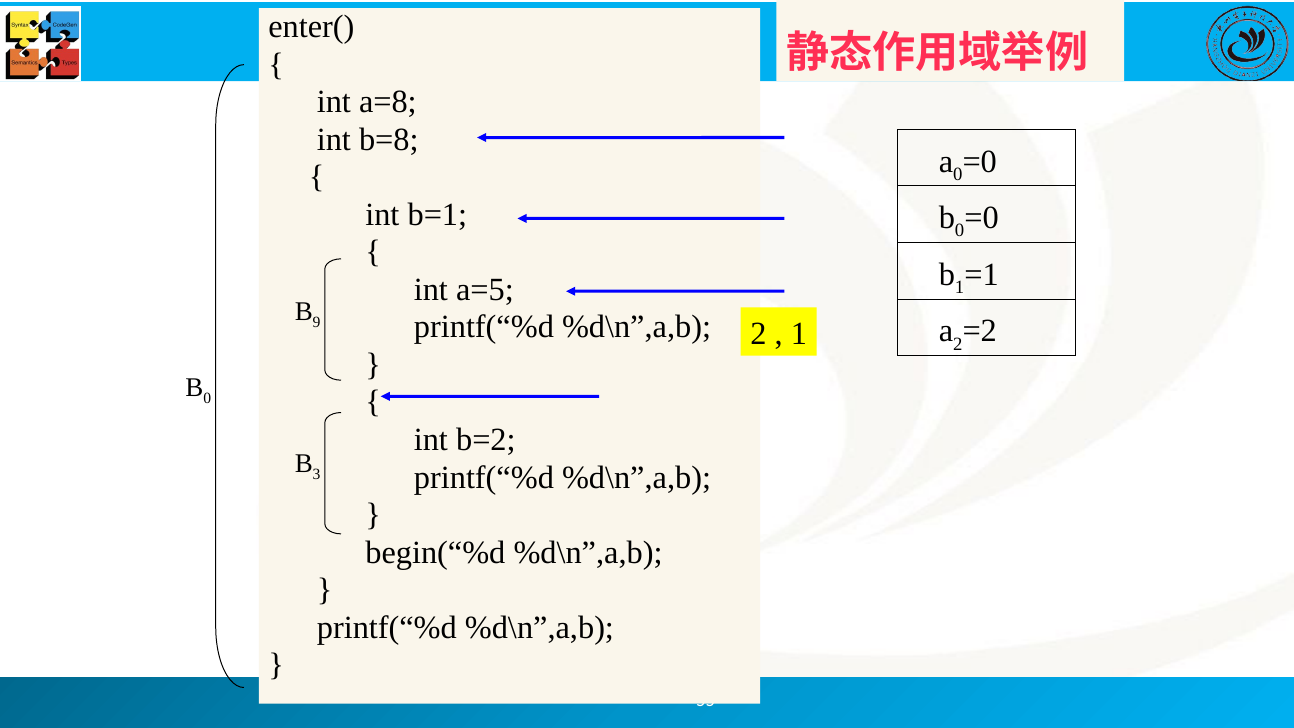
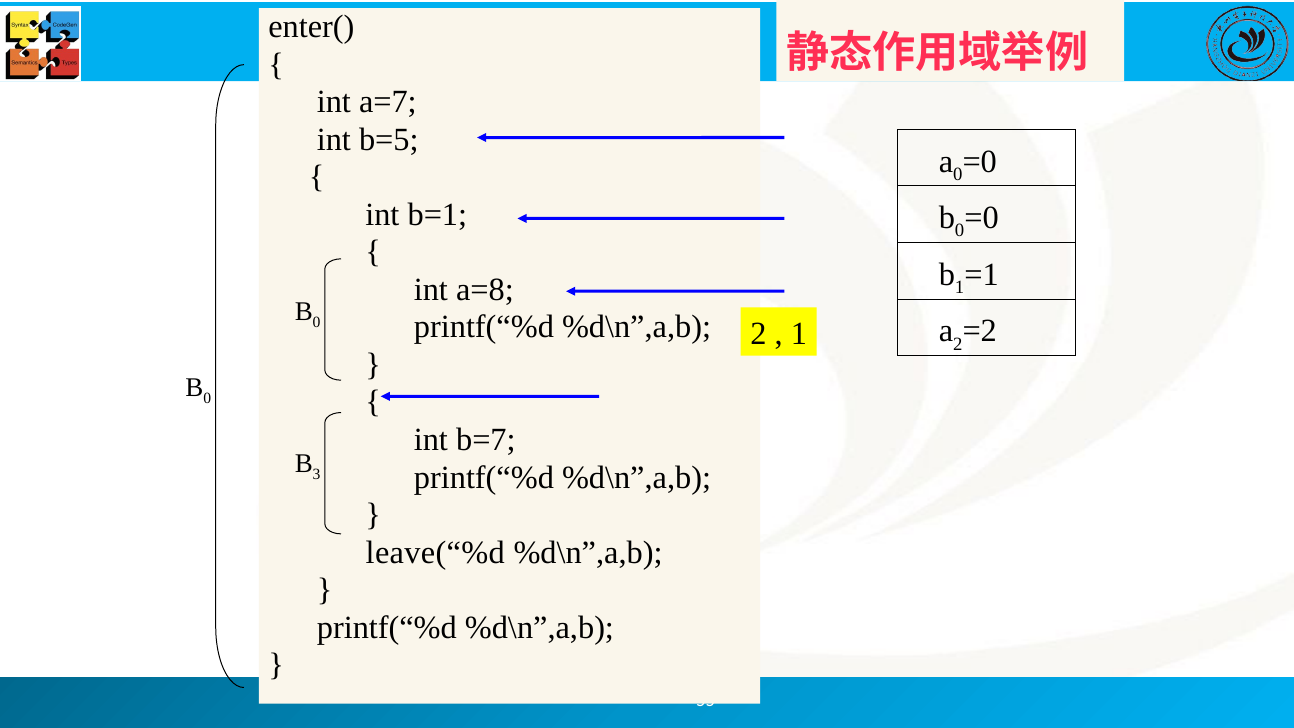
a=8: a=8 -> a=7
b=8: b=8 -> b=5
a=5: a=5 -> a=8
9 at (317, 322): 9 -> 0
b=2: b=2 -> b=7
begin(“%d: begin(“%d -> leave(“%d
